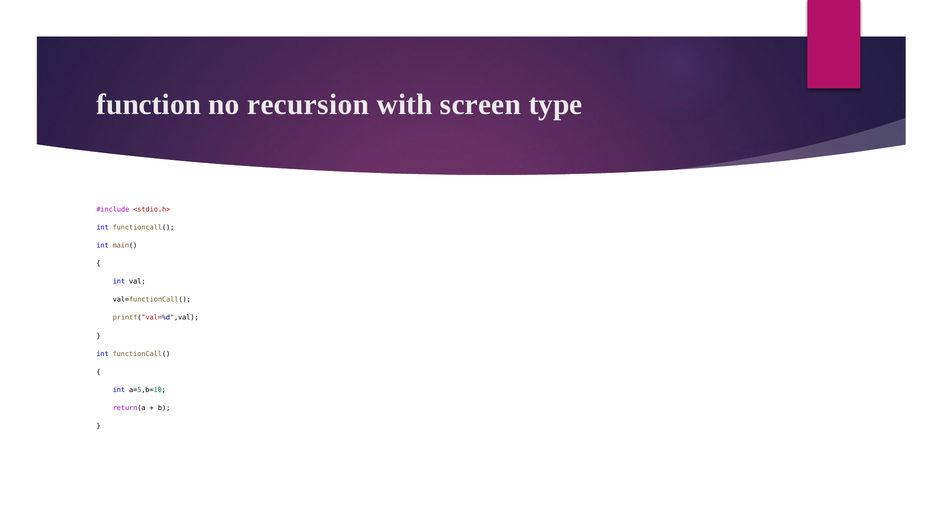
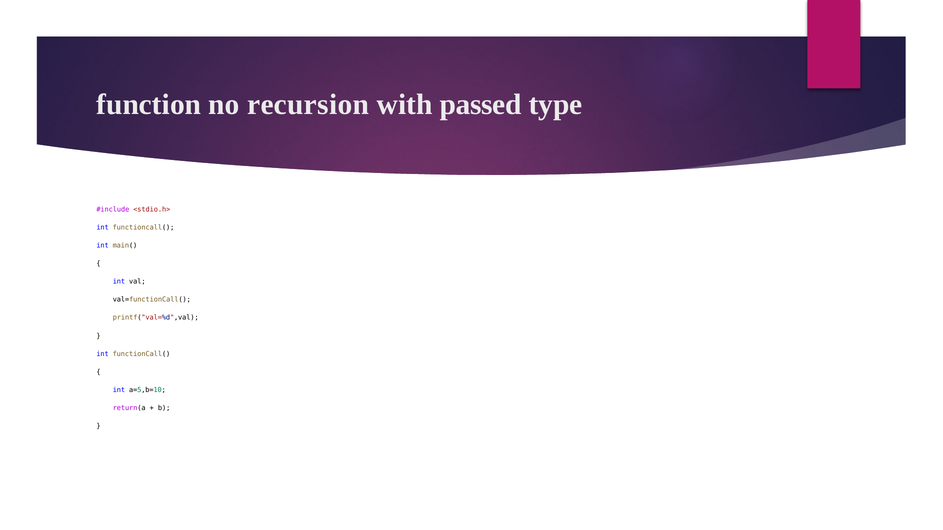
screen: screen -> passed
